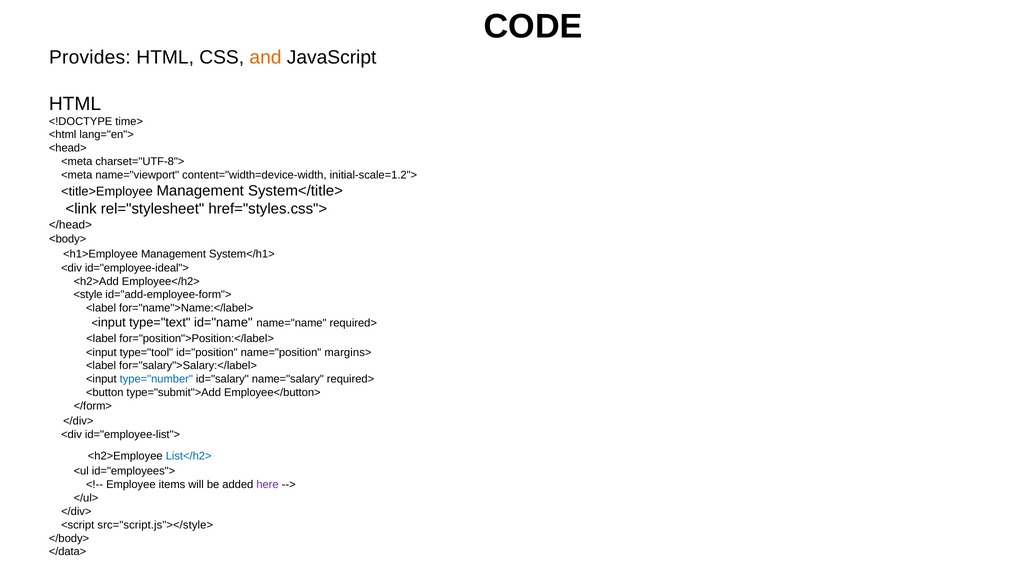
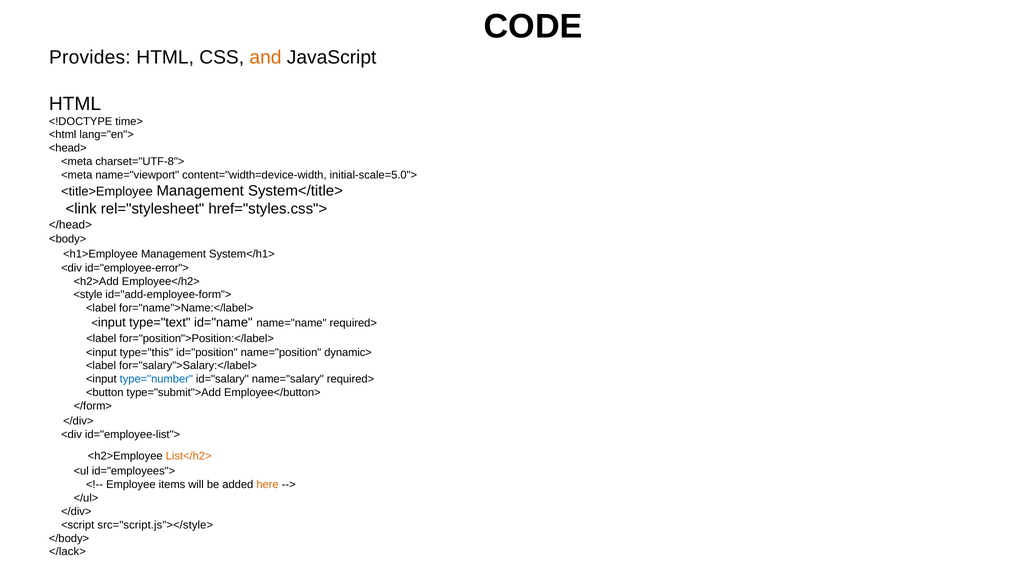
initial-scale=1.2">: initial-scale=1.2"> -> initial-scale=5.0">
id="employee-ideal">: id="employee-ideal"> -> id="employee-error">
type="tool: type="tool -> type="this
margins>: margins> -> dynamic>
List</h2> colour: blue -> orange
here colour: purple -> orange
</data>: </data> -> </lack>
